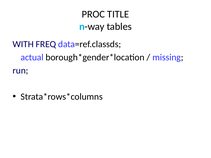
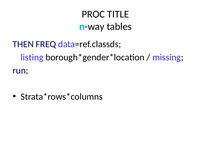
WITH: WITH -> THEN
actual: actual -> listing
